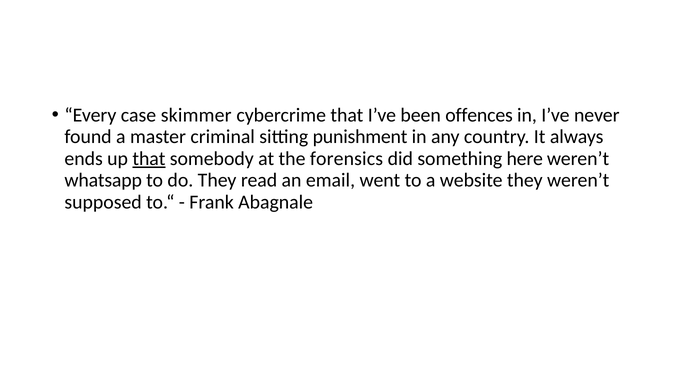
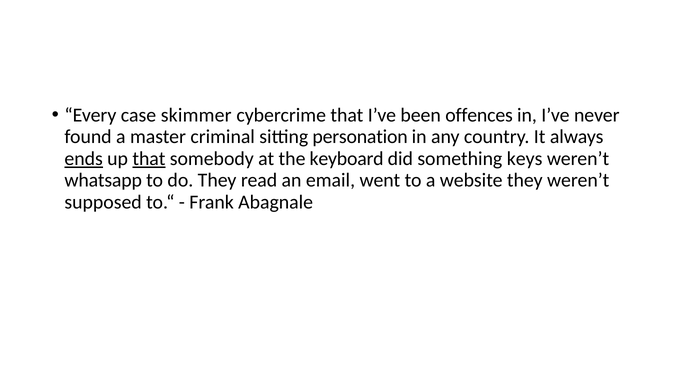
punishment: punishment -> personation
ends underline: none -> present
forensics: forensics -> keyboard
here: here -> keys
